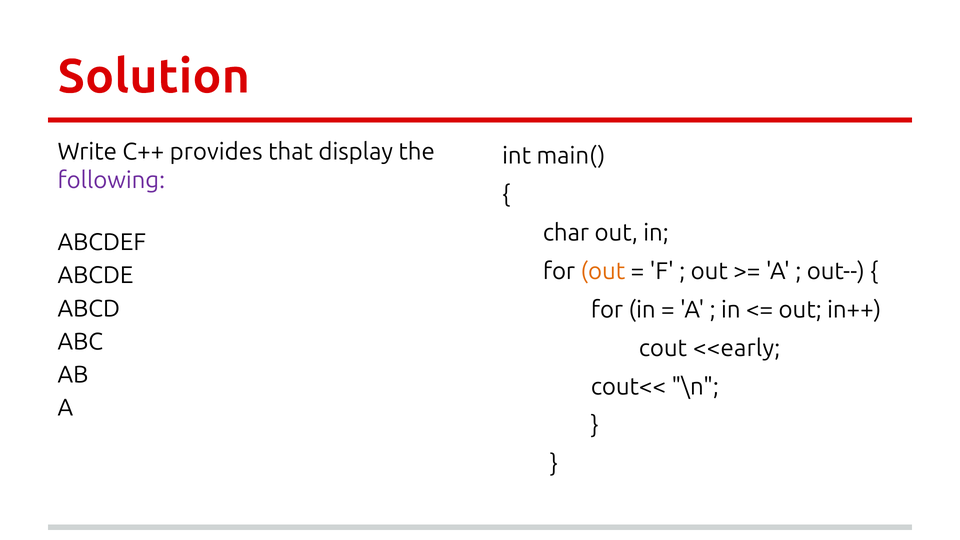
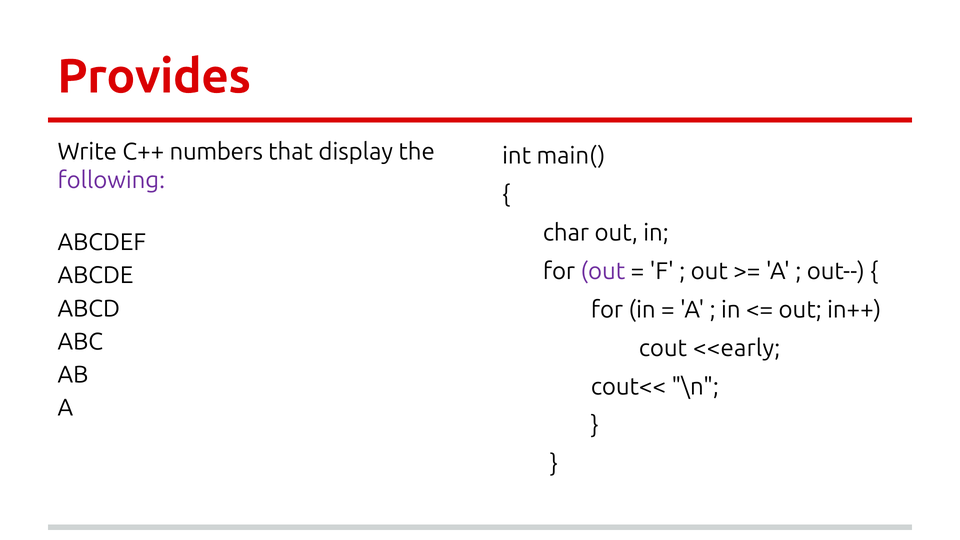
Solution: Solution -> Provides
provides: provides -> numbers
out at (603, 271) colour: orange -> purple
